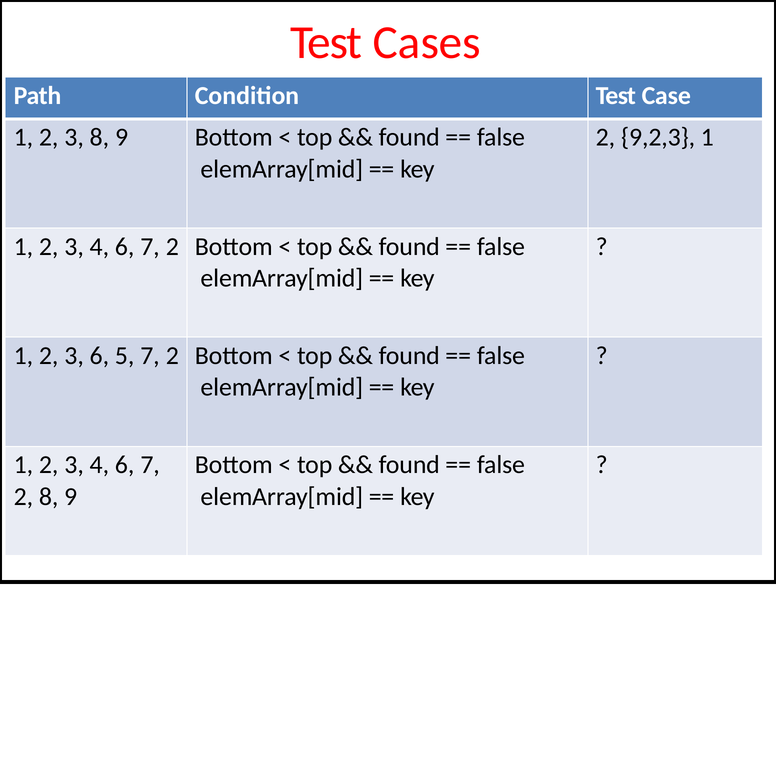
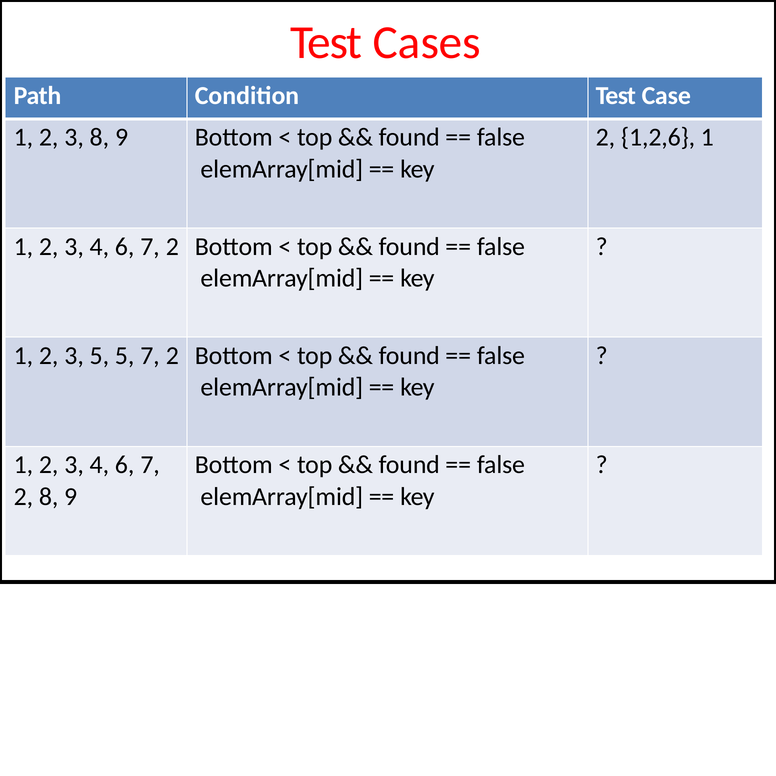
9,2,3: 9,2,3 -> 1,2,6
3 6: 6 -> 5
